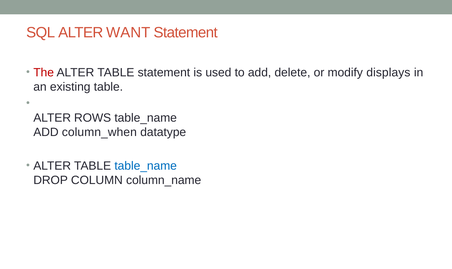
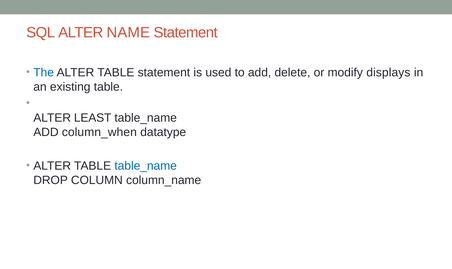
WANT: WANT -> NAME
The colour: red -> blue
ROWS: ROWS -> LEAST
